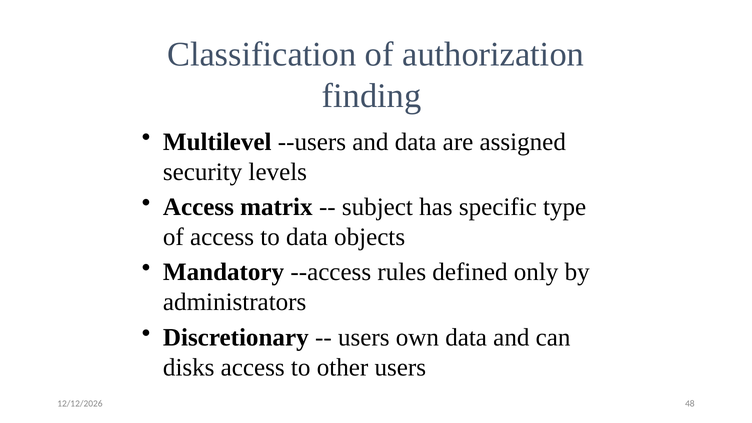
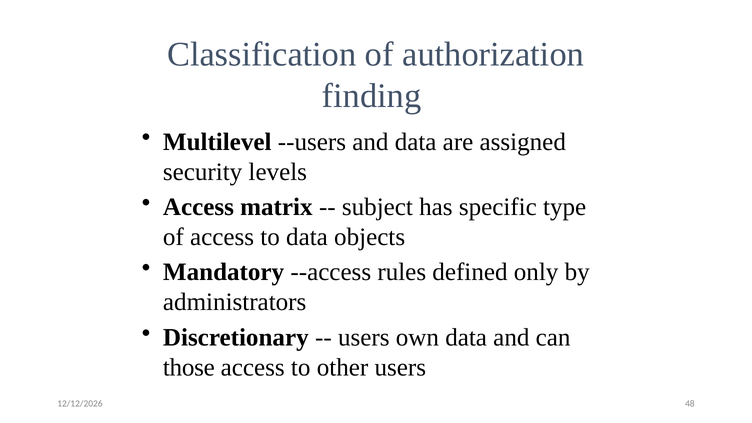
disks: disks -> those
